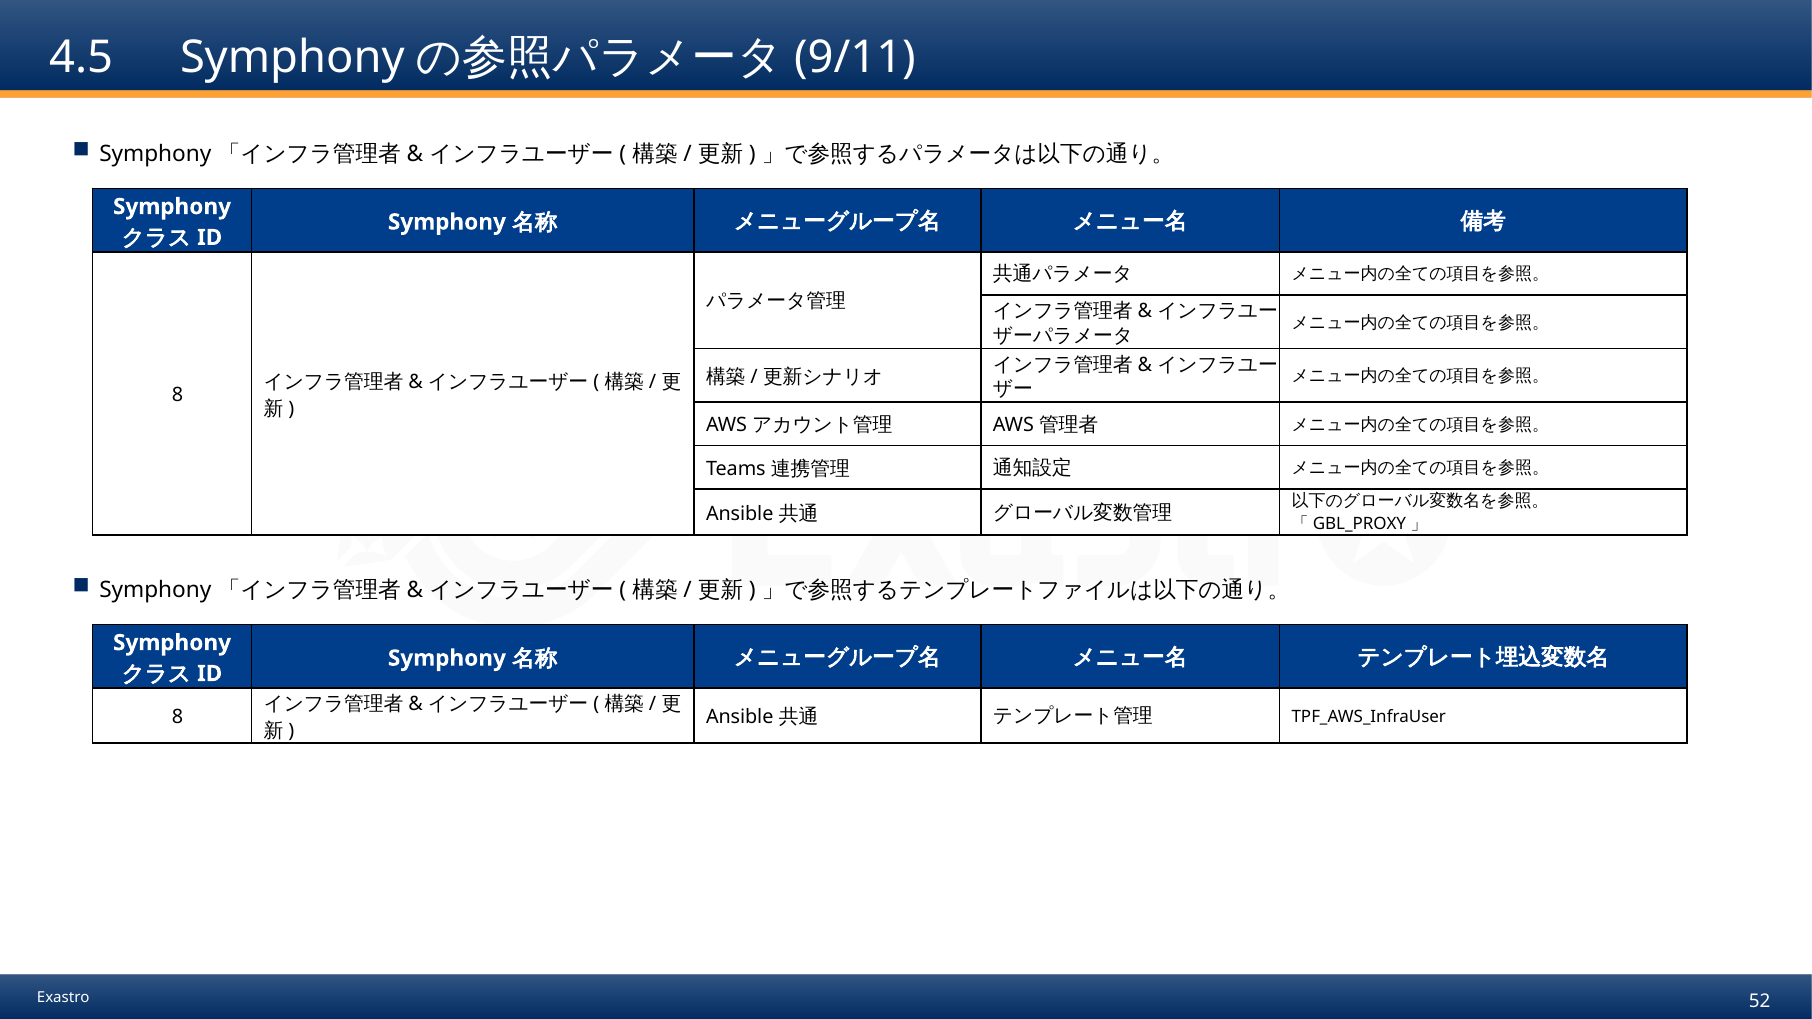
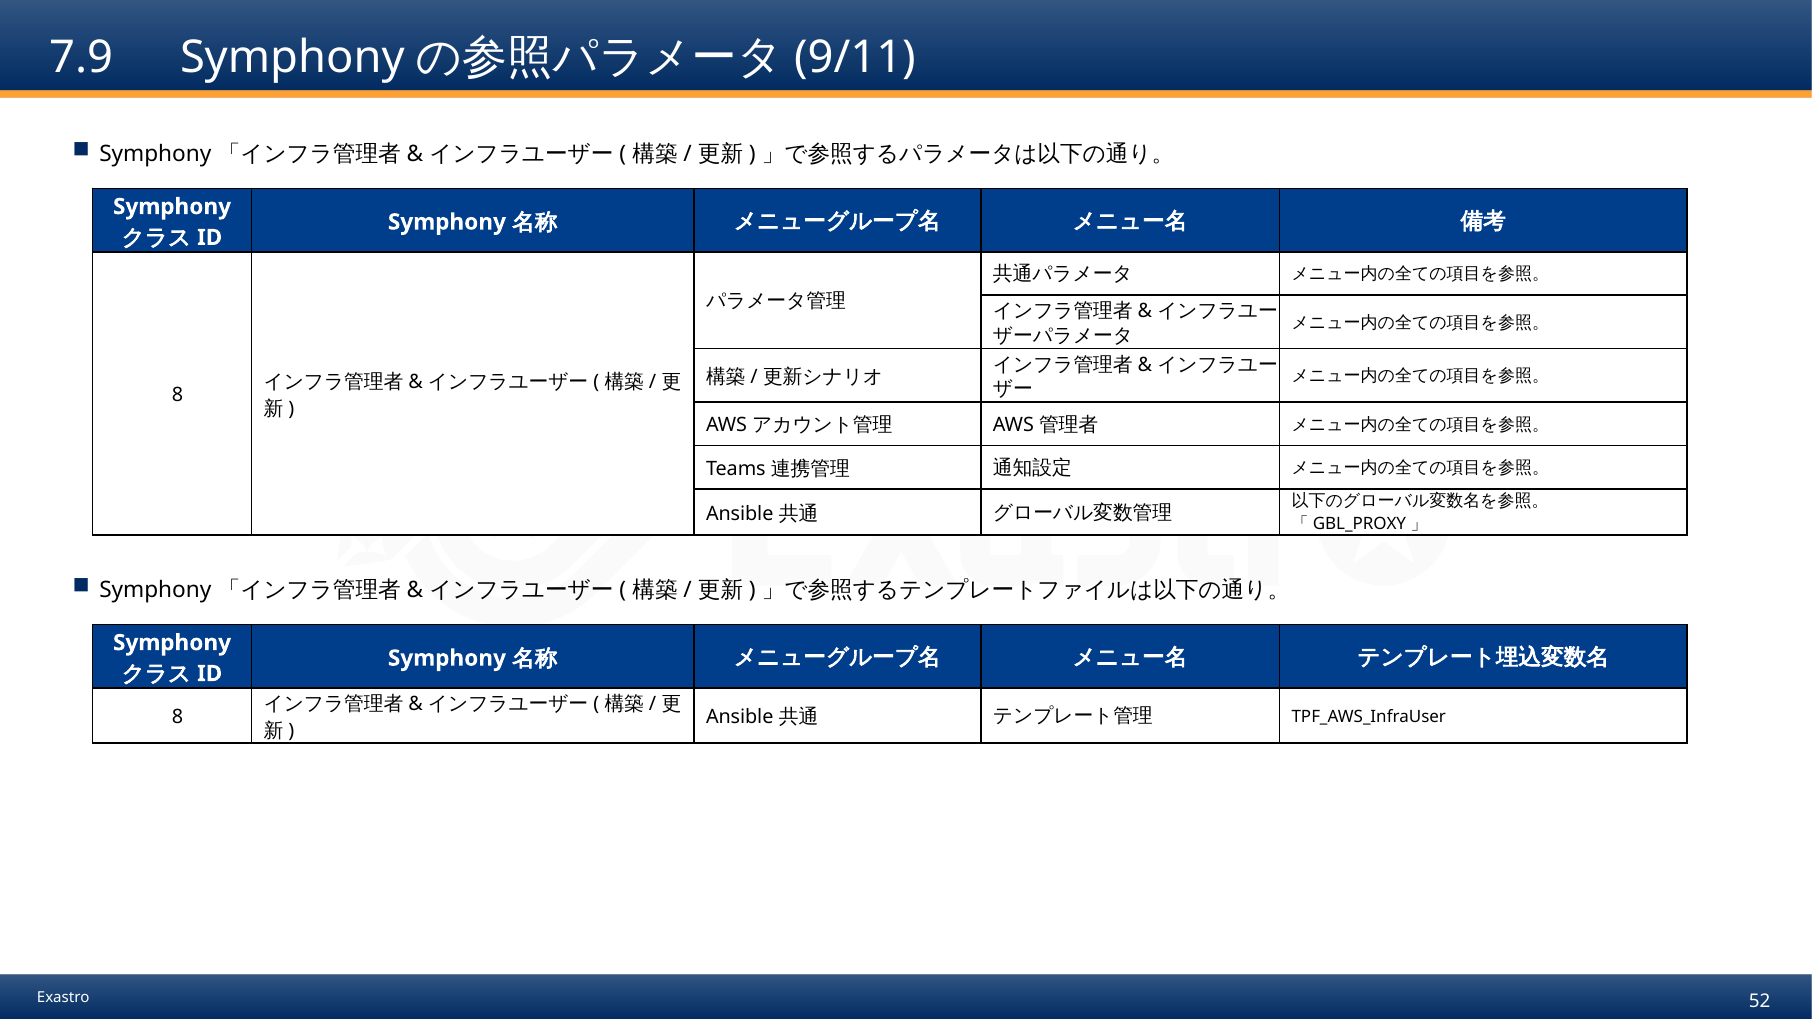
4.5: 4.5 -> 7.9
